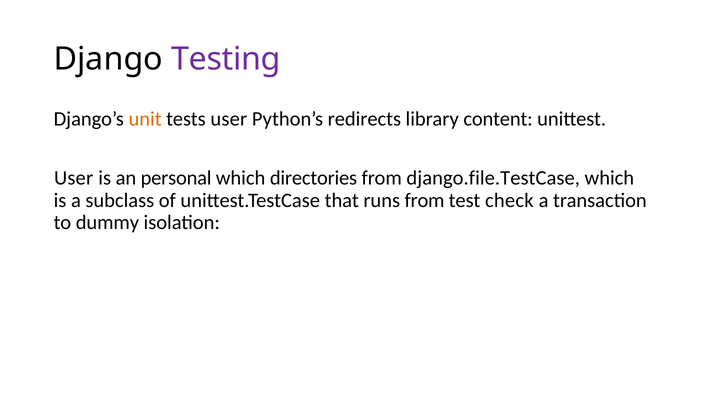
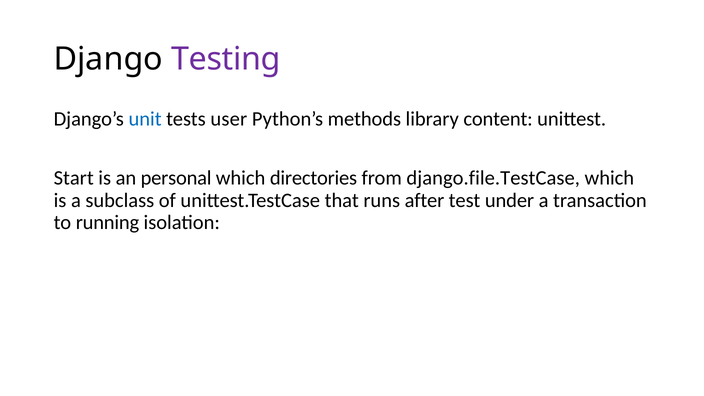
unit colour: orange -> blue
redirects: redirects -> methods
User at (74, 178): User -> Start
runs from: from -> after
check: check -> under
dummy: dummy -> running
